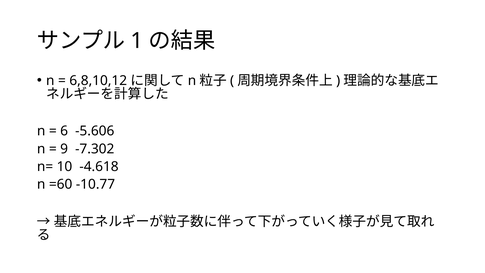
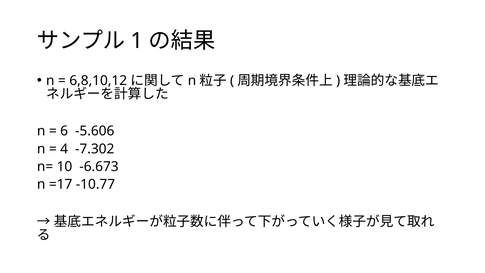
9: 9 -> 4
-4.618: -4.618 -> -6.673
=60: =60 -> =17
